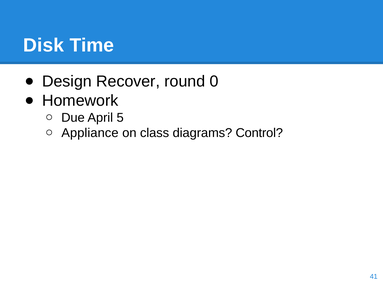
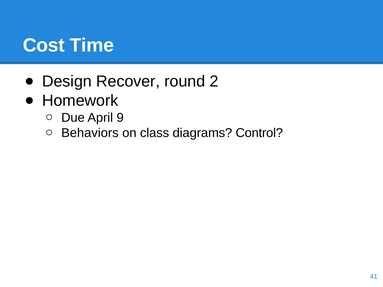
Disk: Disk -> Cost
0: 0 -> 2
5: 5 -> 9
Appliance: Appliance -> Behaviors
